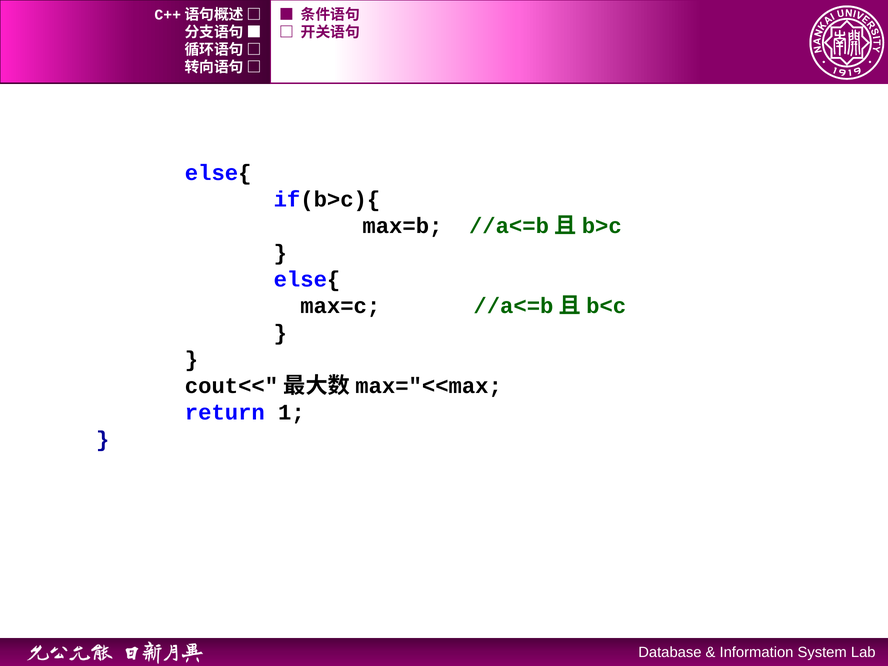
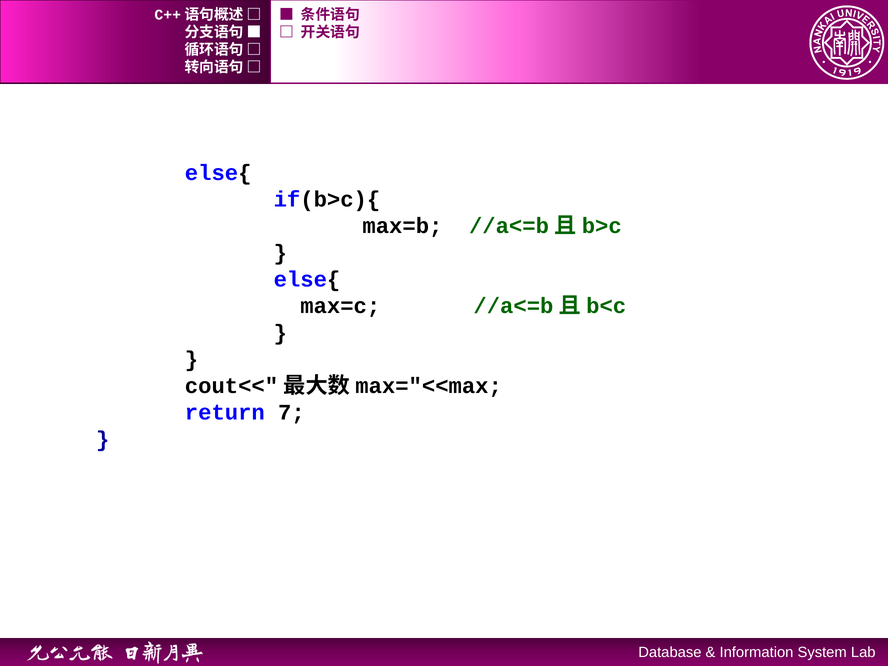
1: 1 -> 7
